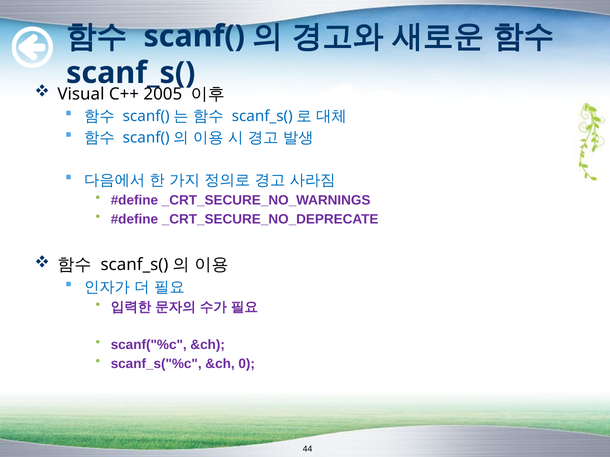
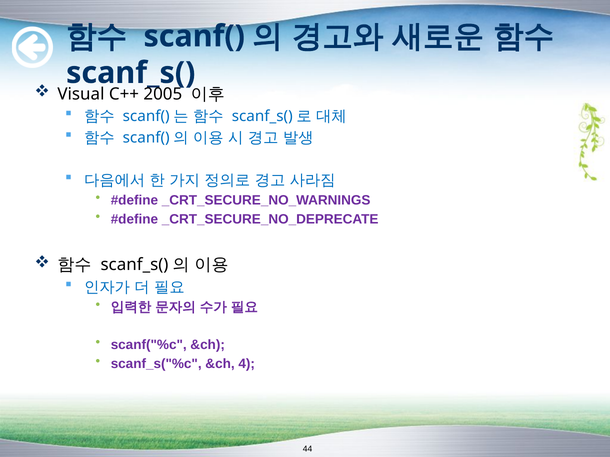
0: 0 -> 4
